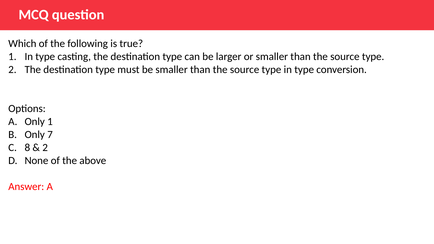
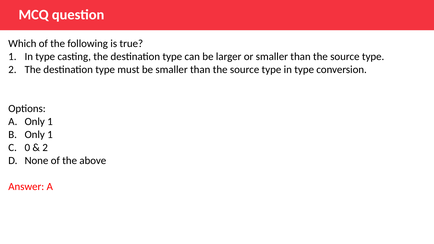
7 at (50, 135): 7 -> 1
8: 8 -> 0
